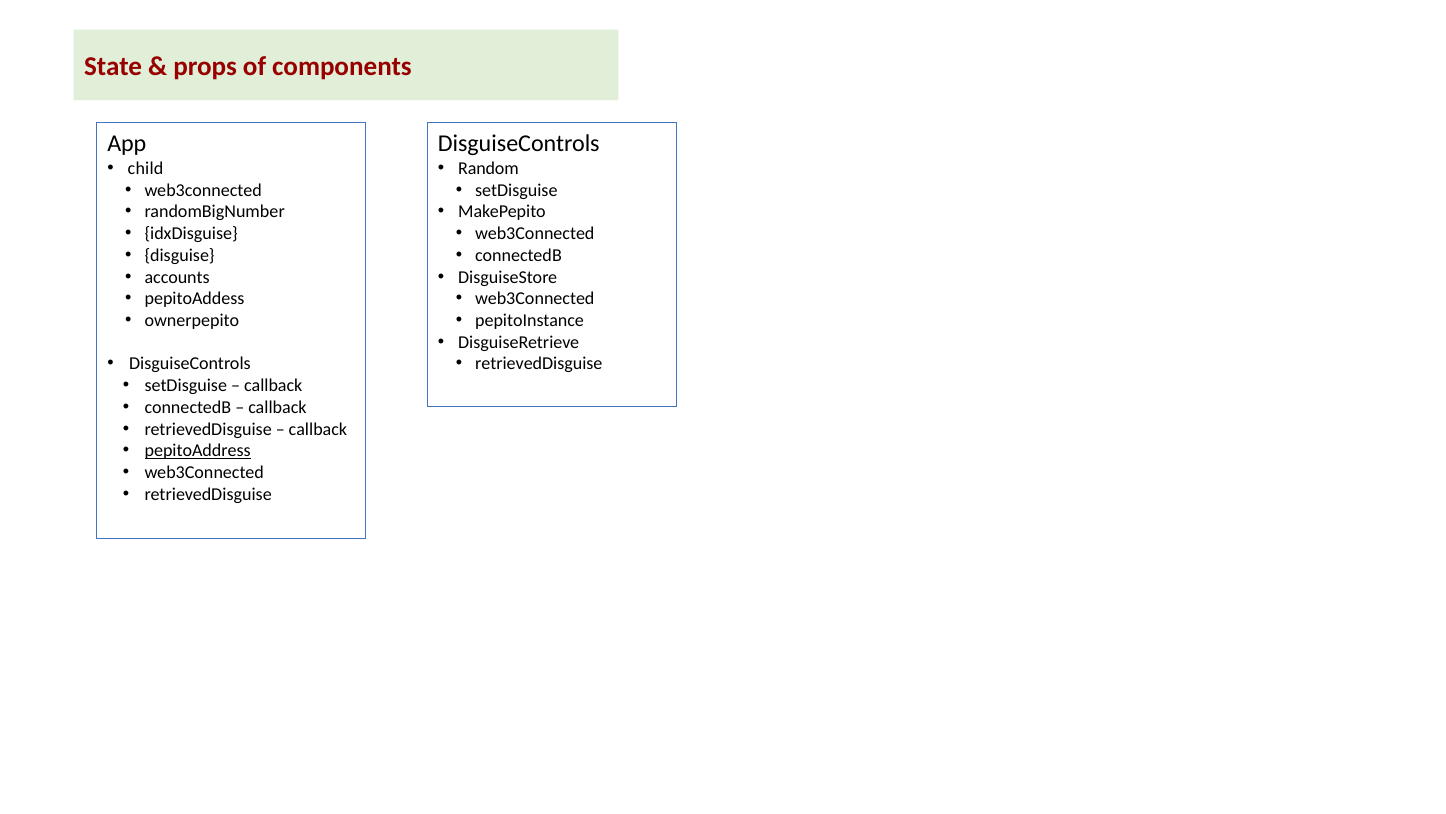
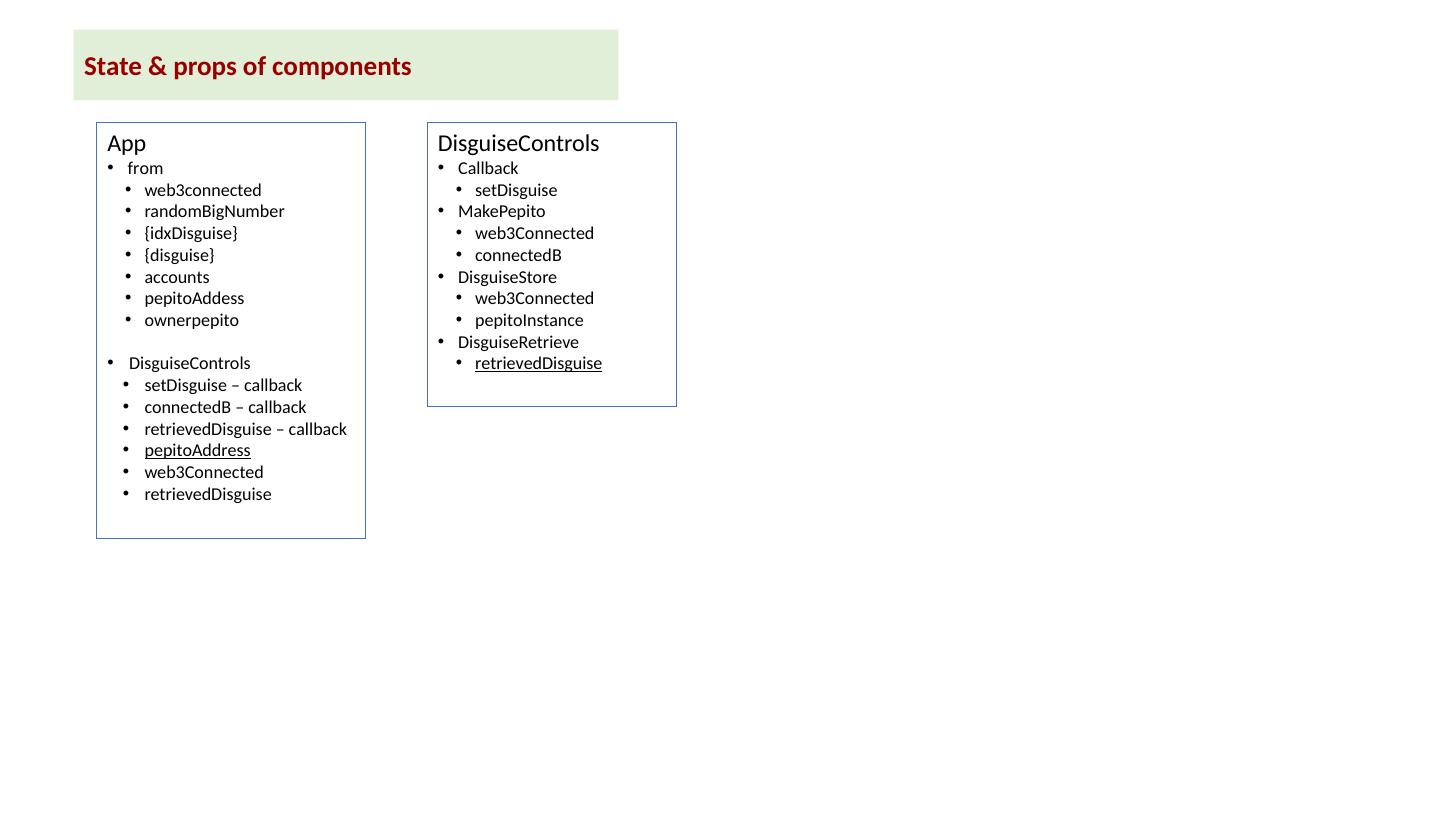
child: child -> from
Random at (488, 168): Random -> Callback
retrievedDisguise at (539, 364) underline: none -> present
